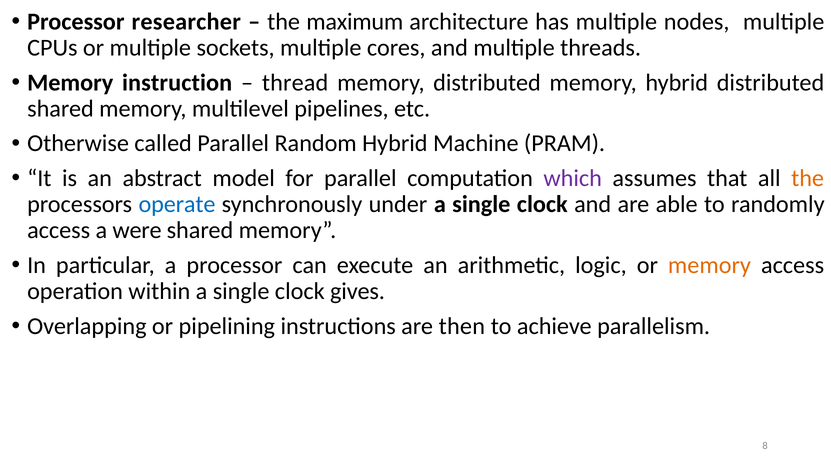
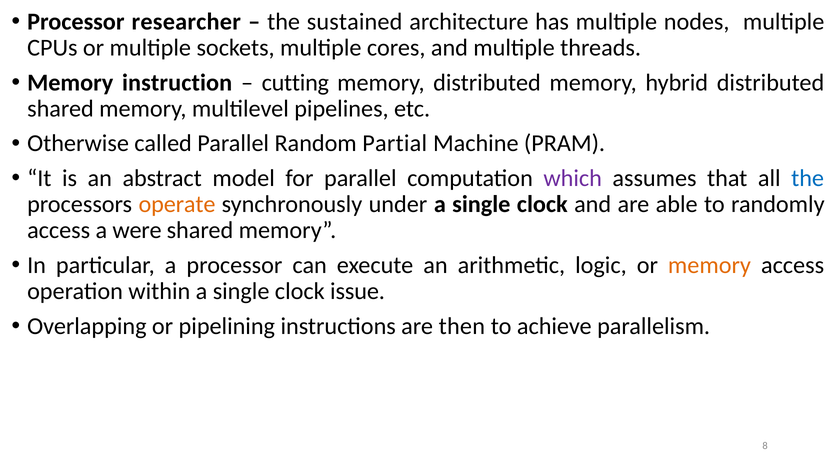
maximum: maximum -> sustained
thread: thread -> cutting
Random Hybrid: Hybrid -> Partial
the at (808, 178) colour: orange -> blue
operate colour: blue -> orange
gives: gives -> issue
